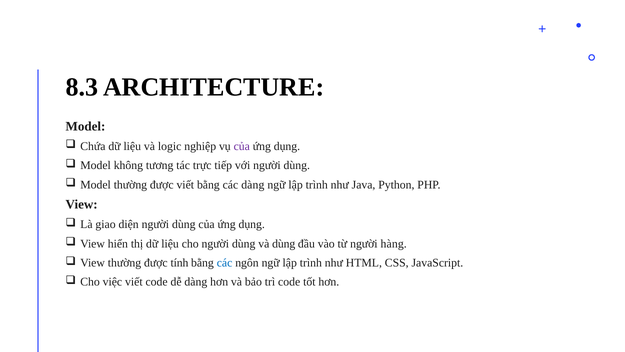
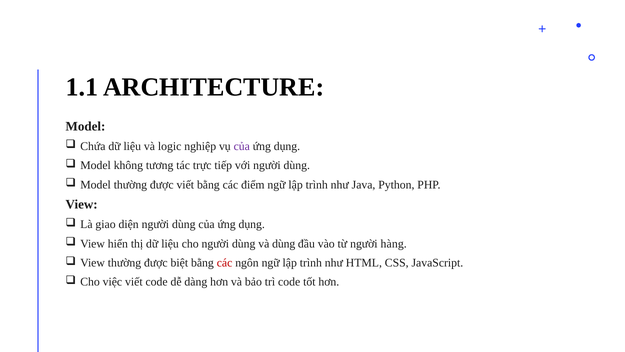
8.3: 8.3 -> 1.1
các dàng: dàng -> điểm
tính: tính -> biệt
các at (225, 263) colour: blue -> red
